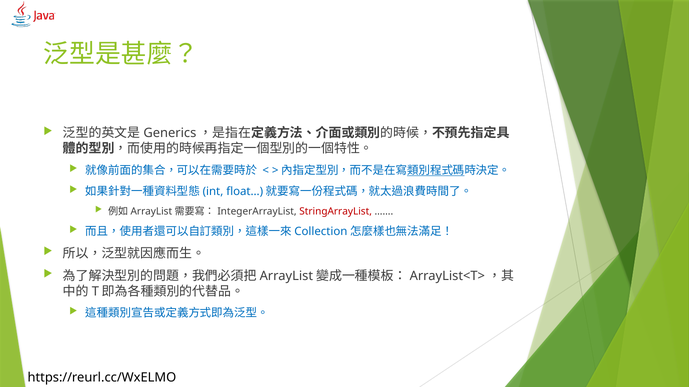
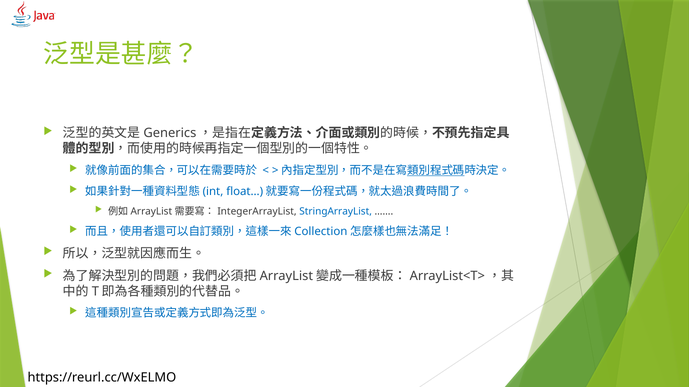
StringArrayList colour: red -> blue
